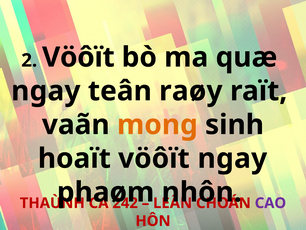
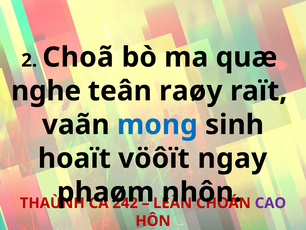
2 Vöôït: Vöôït -> Choã
ngay at (46, 91): ngay -> nghe
mong colour: orange -> blue
